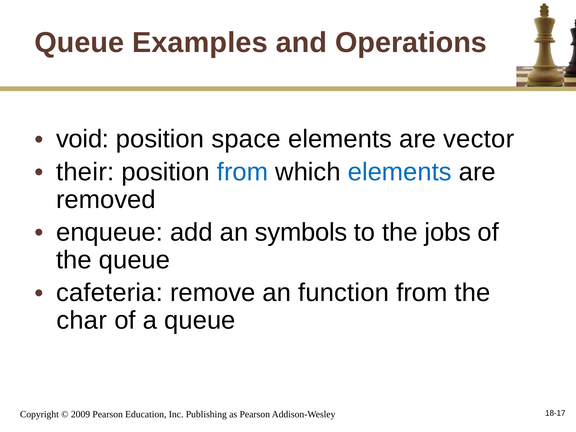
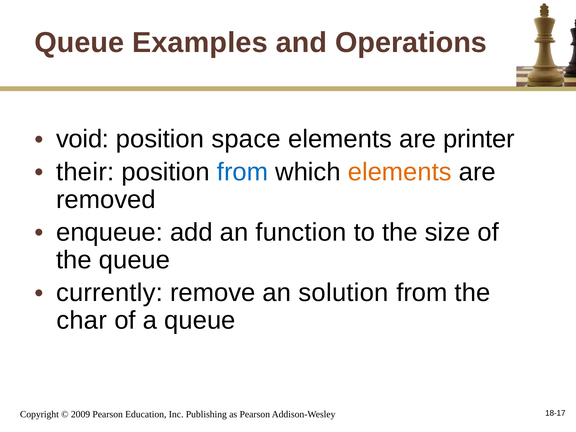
vector: vector -> printer
elements at (400, 172) colour: blue -> orange
symbols: symbols -> function
jobs: jobs -> size
cafeteria: cafeteria -> currently
function: function -> solution
